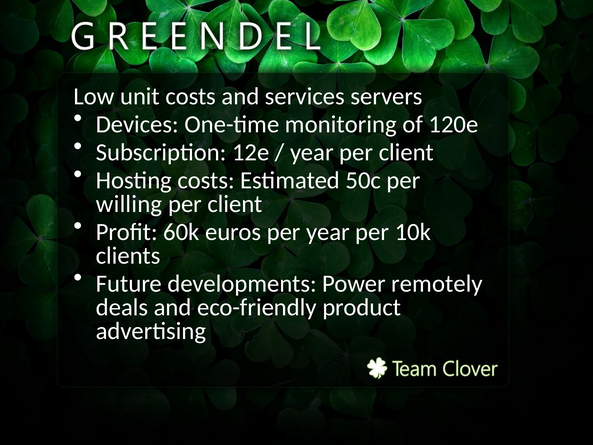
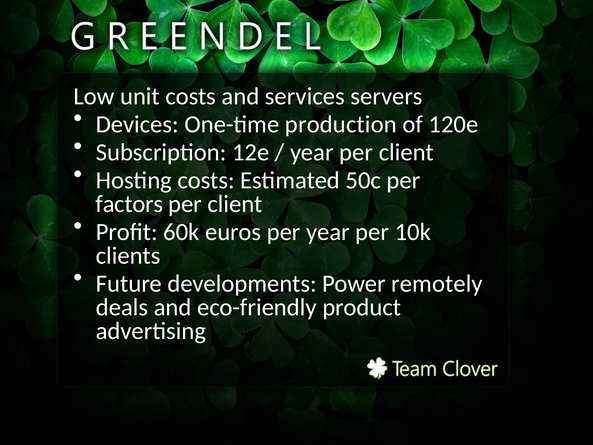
monitoring: monitoring -> production
willing: willing -> factors
